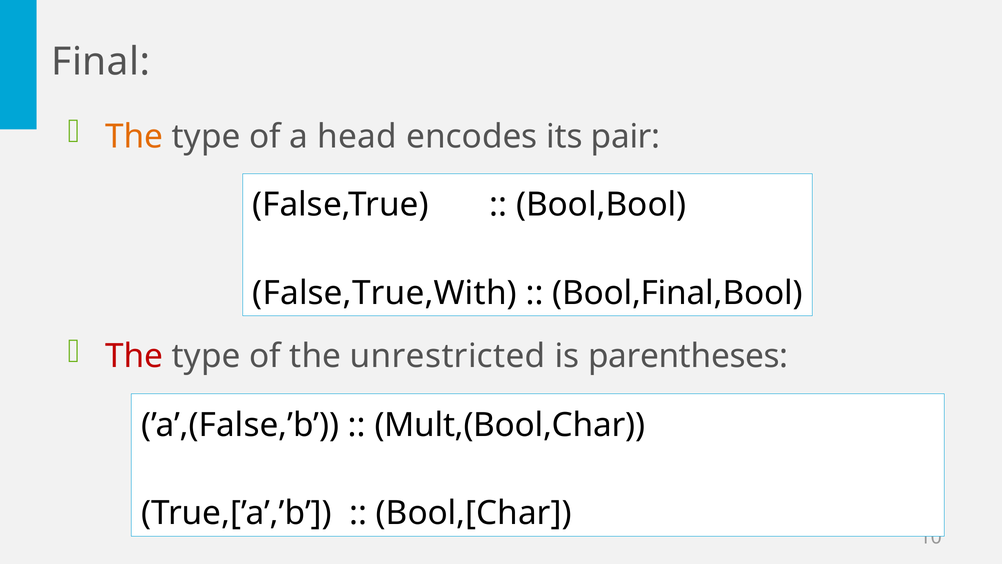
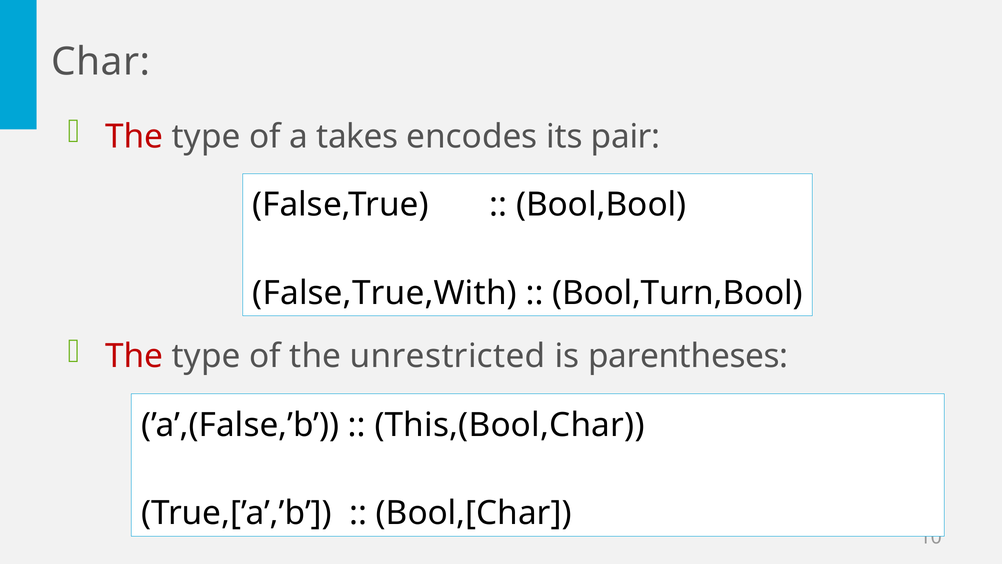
Final: Final -> Char
The at (134, 137) colour: orange -> red
head: head -> takes
Bool,Final,Bool: Bool,Final,Bool -> Bool,Turn,Bool
Mult,(Bool,Char: Mult,(Bool,Char -> This,(Bool,Char
